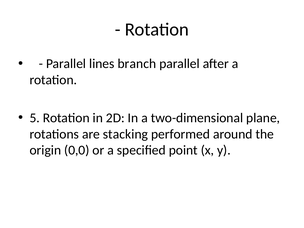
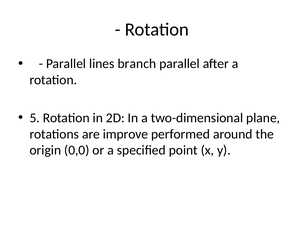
stacking: stacking -> improve
